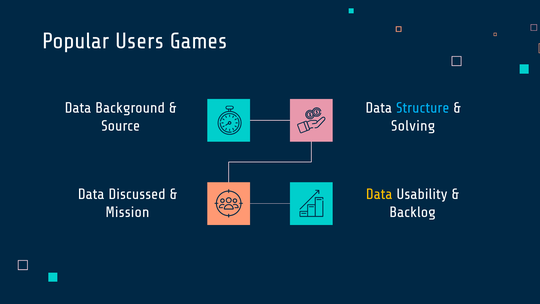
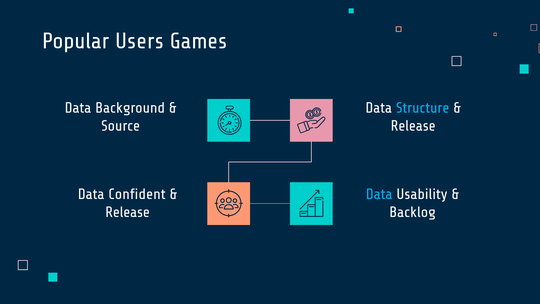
Solving at (413, 126): Solving -> Release
Discussed: Discussed -> Confident
Data at (379, 194) colour: yellow -> light blue
Mission at (127, 212): Mission -> Release
